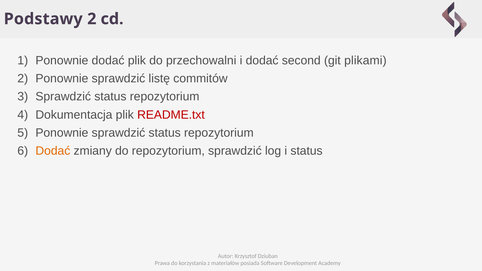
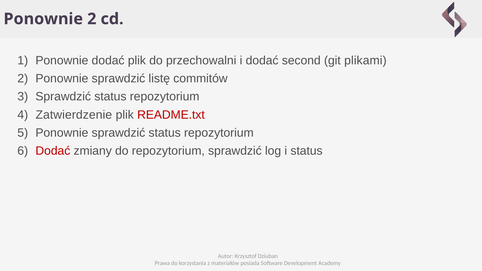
Podstawy at (43, 19): Podstawy -> Ponownie
Dokumentacja: Dokumentacja -> Zatwierdzenie
Dodać at (53, 151) colour: orange -> red
